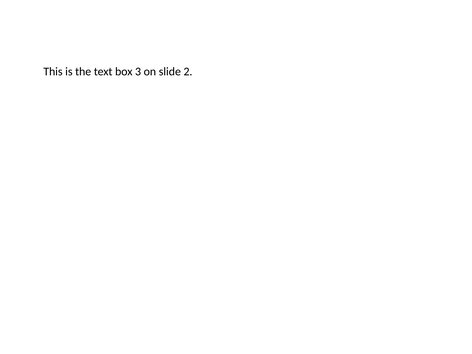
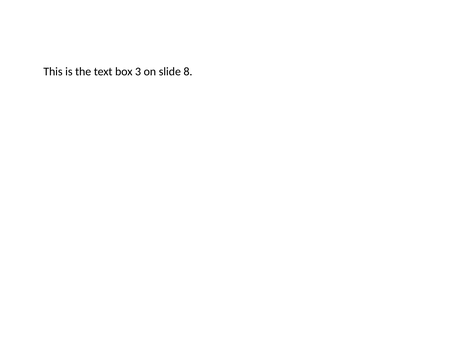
2: 2 -> 8
